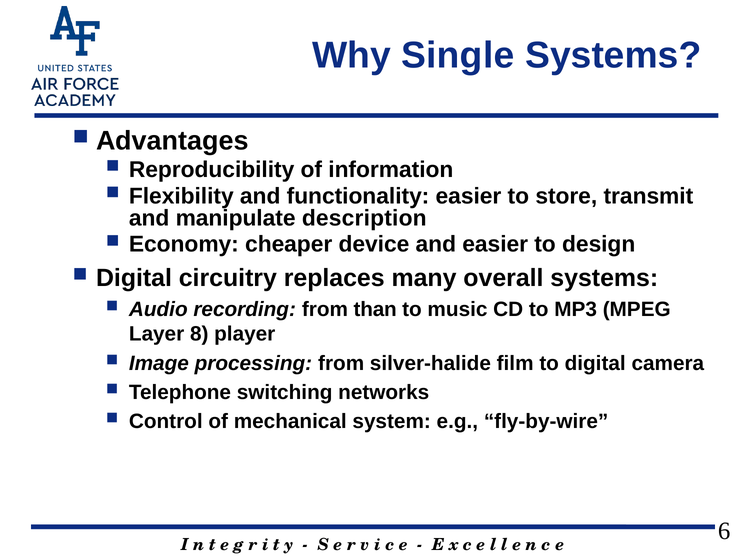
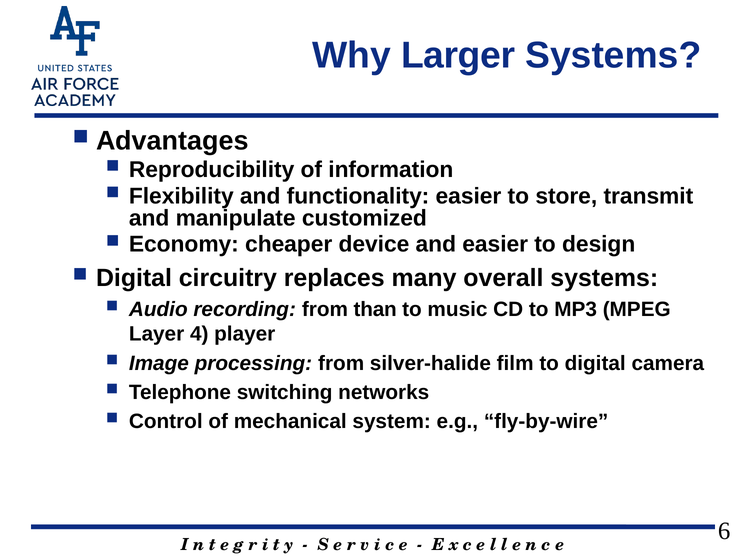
Single: Single -> Larger
description: description -> customized
8: 8 -> 4
